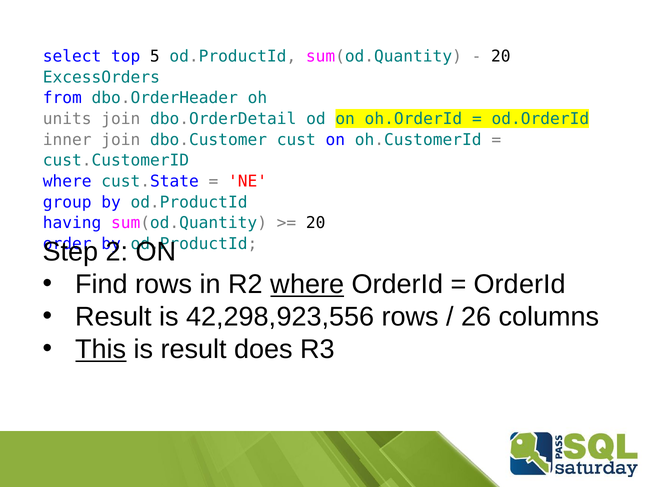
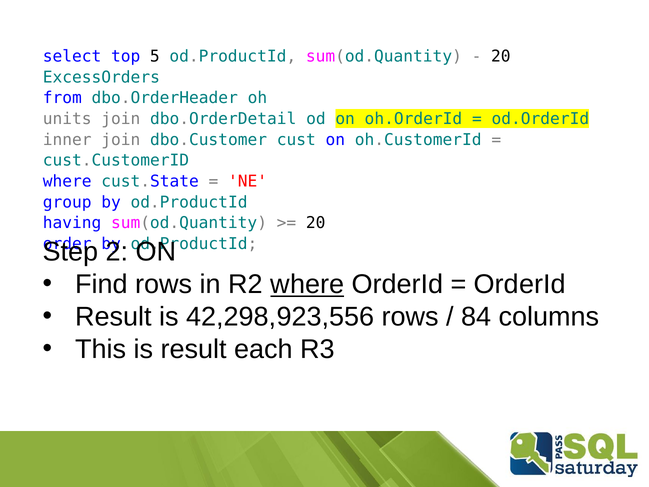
26: 26 -> 84
This underline: present -> none
does: does -> each
